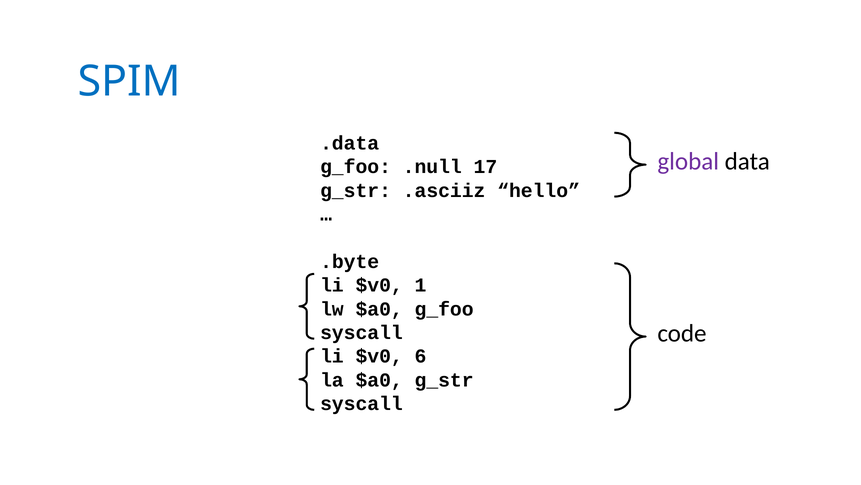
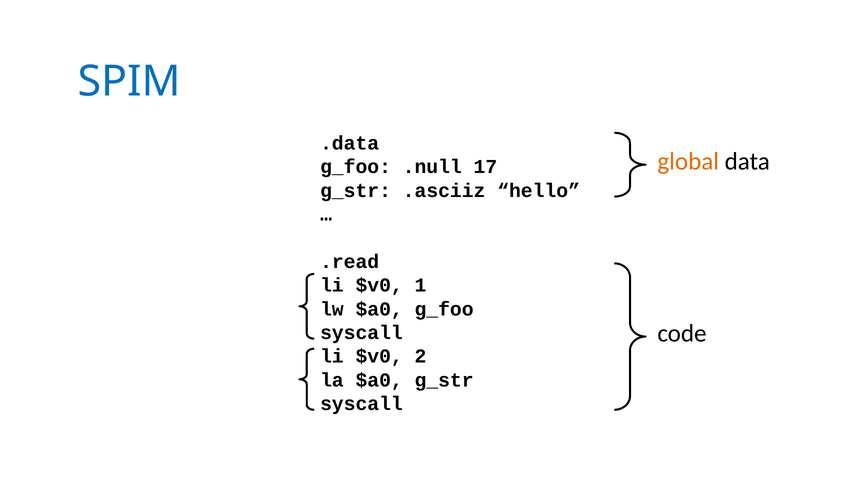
global colour: purple -> orange
.byte: .byte -> .read
6: 6 -> 2
